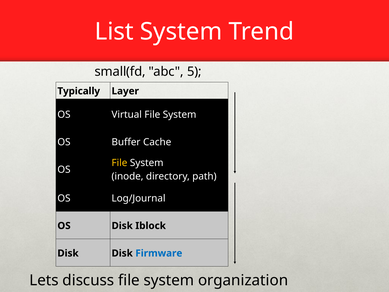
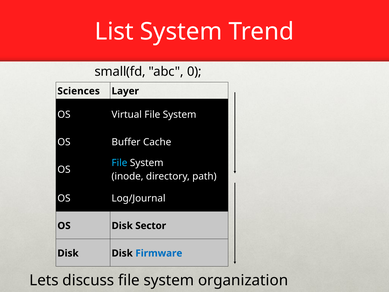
5: 5 -> 0
Typically: Typically -> Sciences
File at (119, 163) colour: yellow -> light blue
Iblock: Iblock -> Sector
